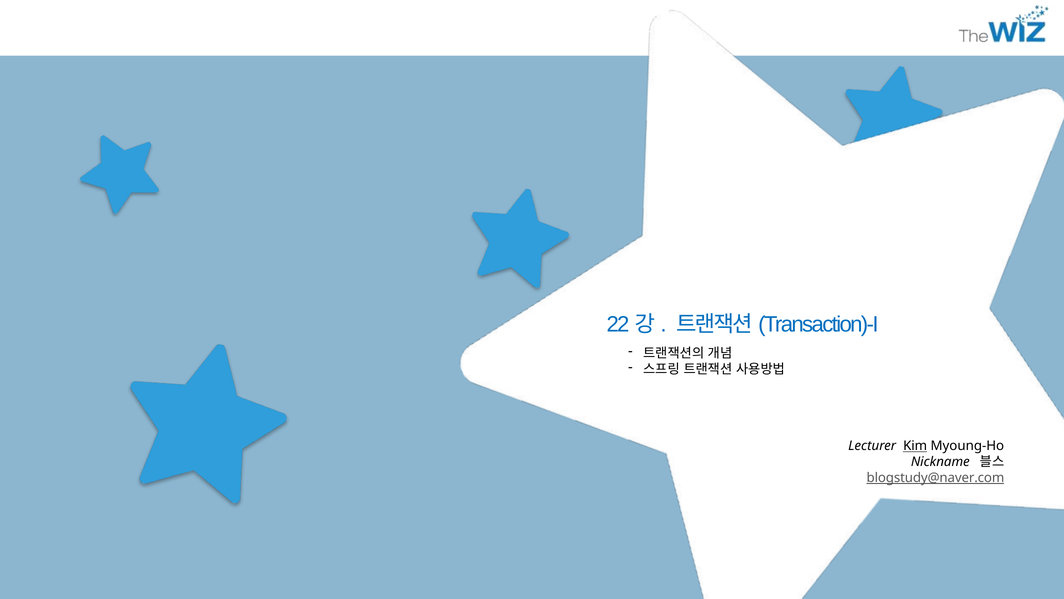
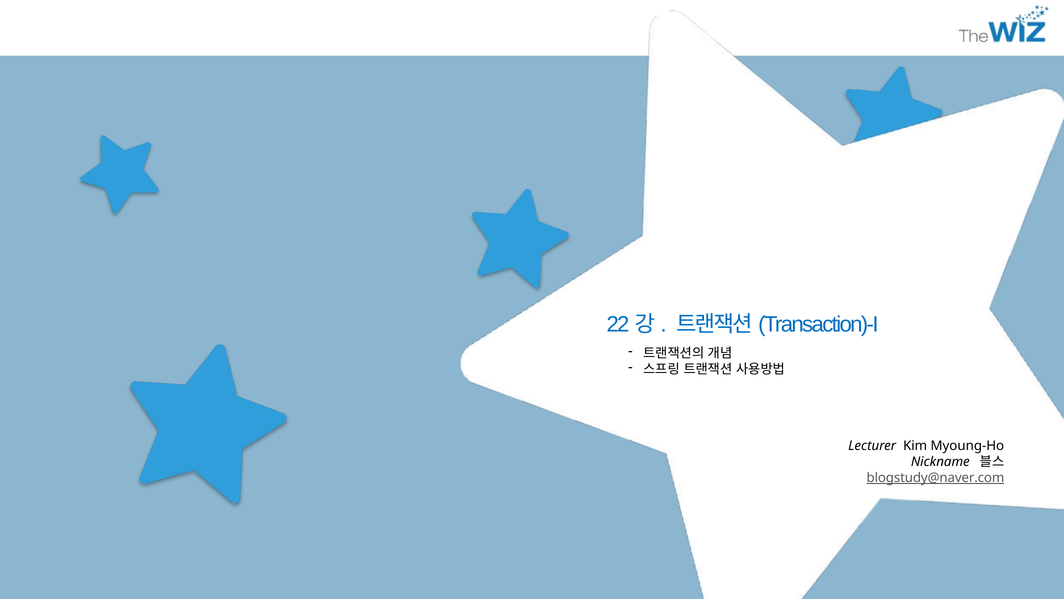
Kim underline: present -> none
